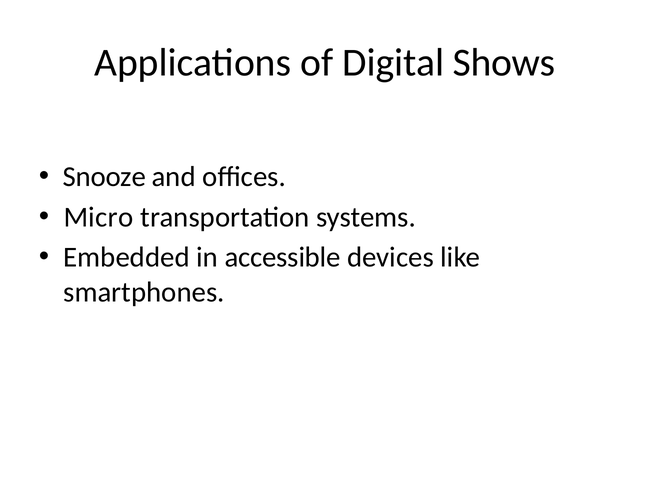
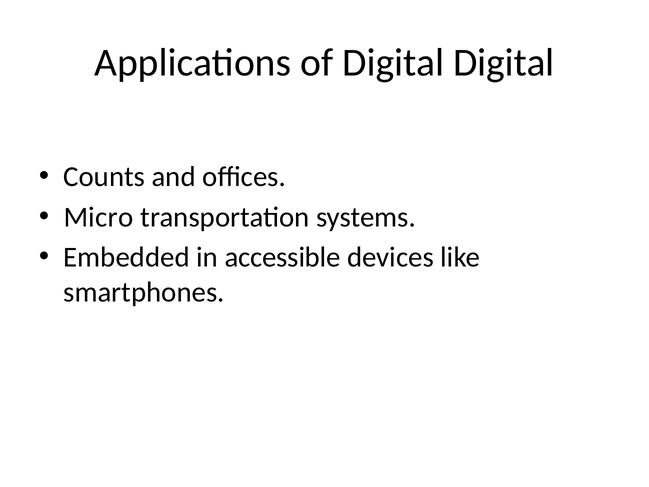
Digital Shows: Shows -> Digital
Snooze: Snooze -> Counts
